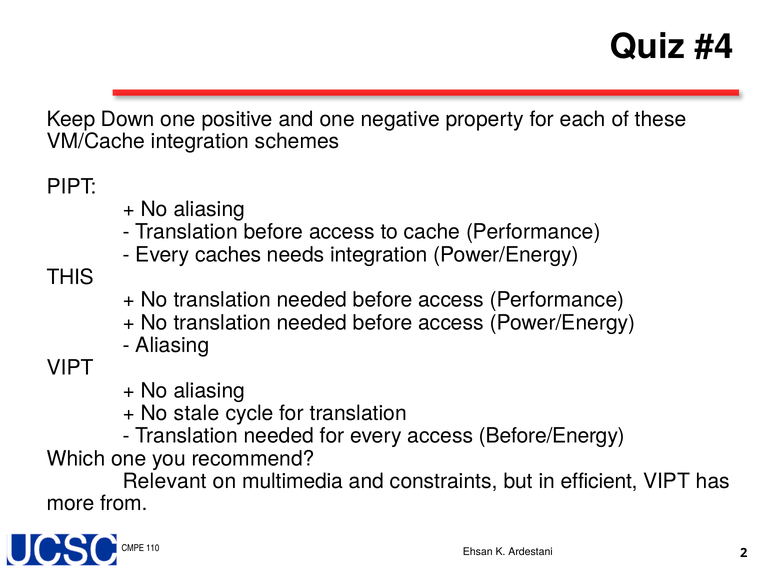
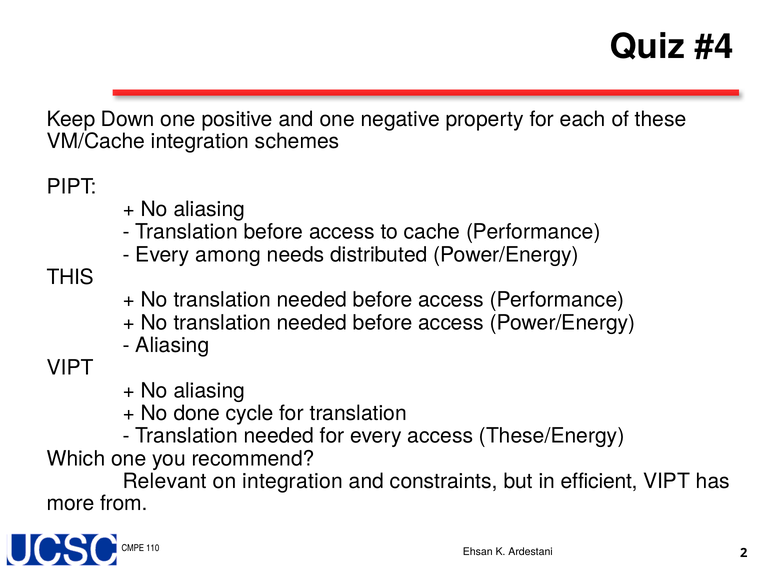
caches: caches -> among
needs integration: integration -> distributed
stale: stale -> done
Before/Energy: Before/Energy -> These/Energy
on multimedia: multimedia -> integration
